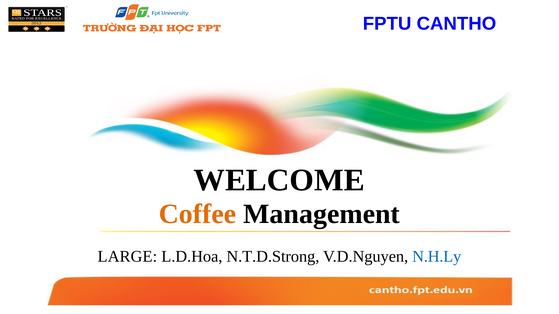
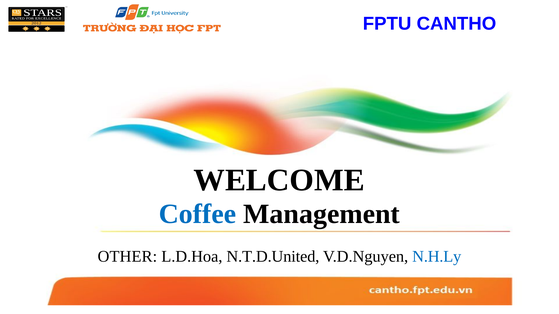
Coffee colour: orange -> blue
LARGE: LARGE -> OTHER
N.T.D.Strong: N.T.D.Strong -> N.T.D.United
